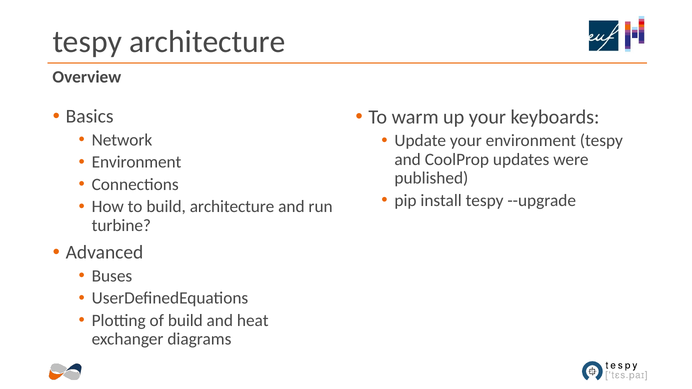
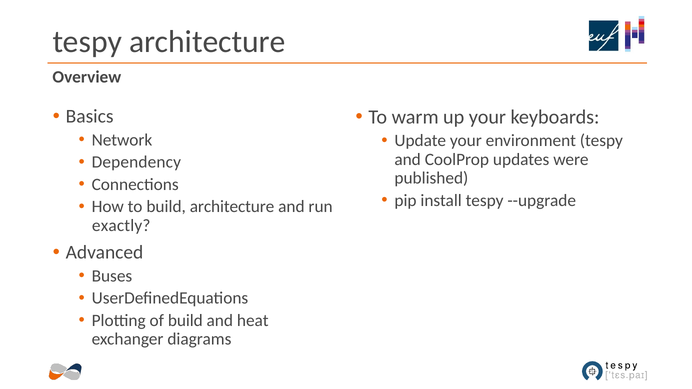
Environment at (136, 162): Environment -> Dependency
turbine: turbine -> exactly
